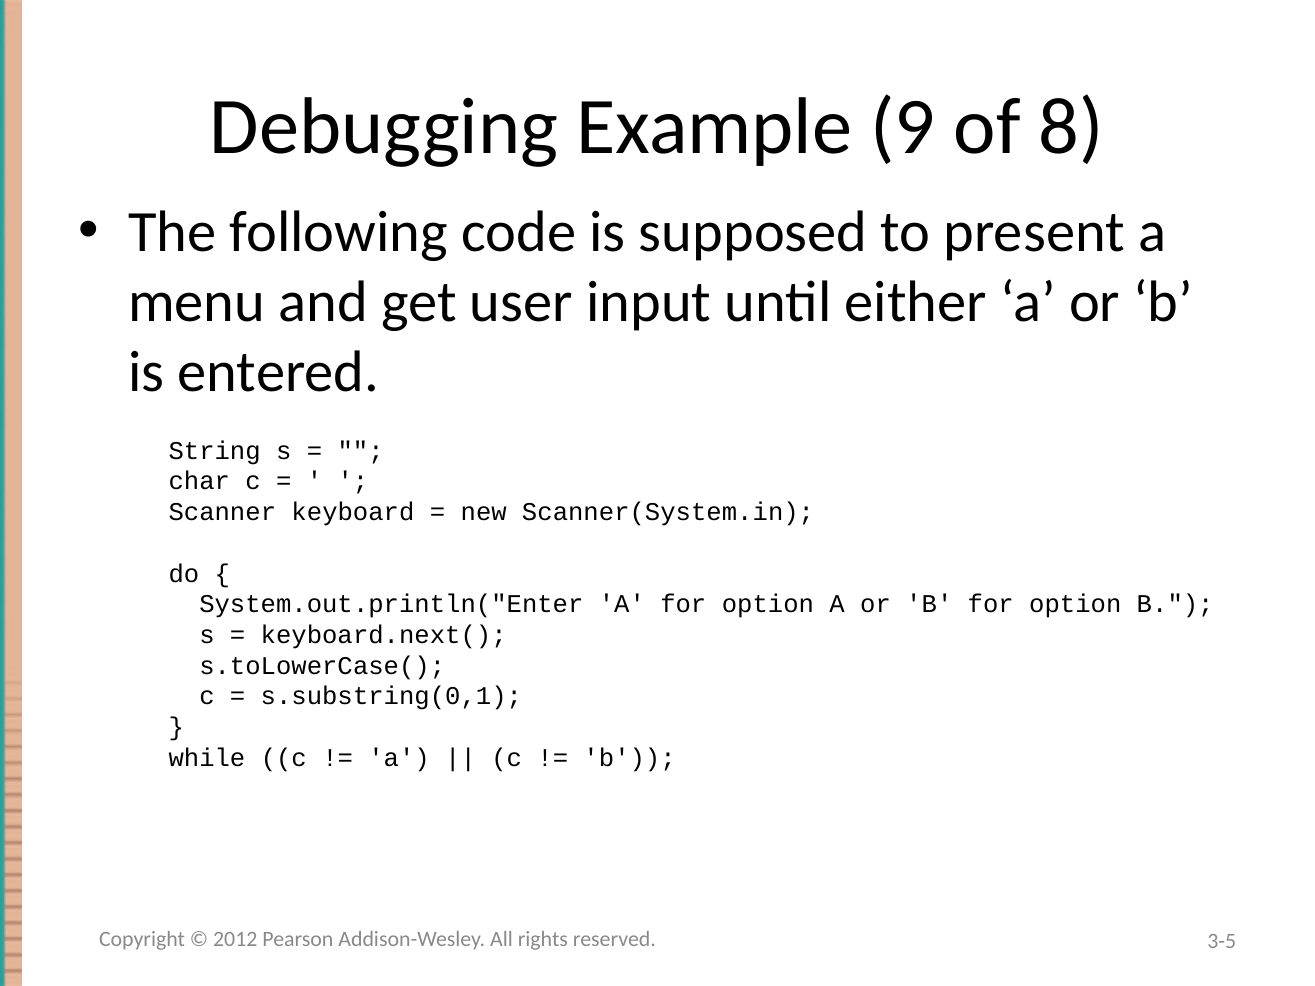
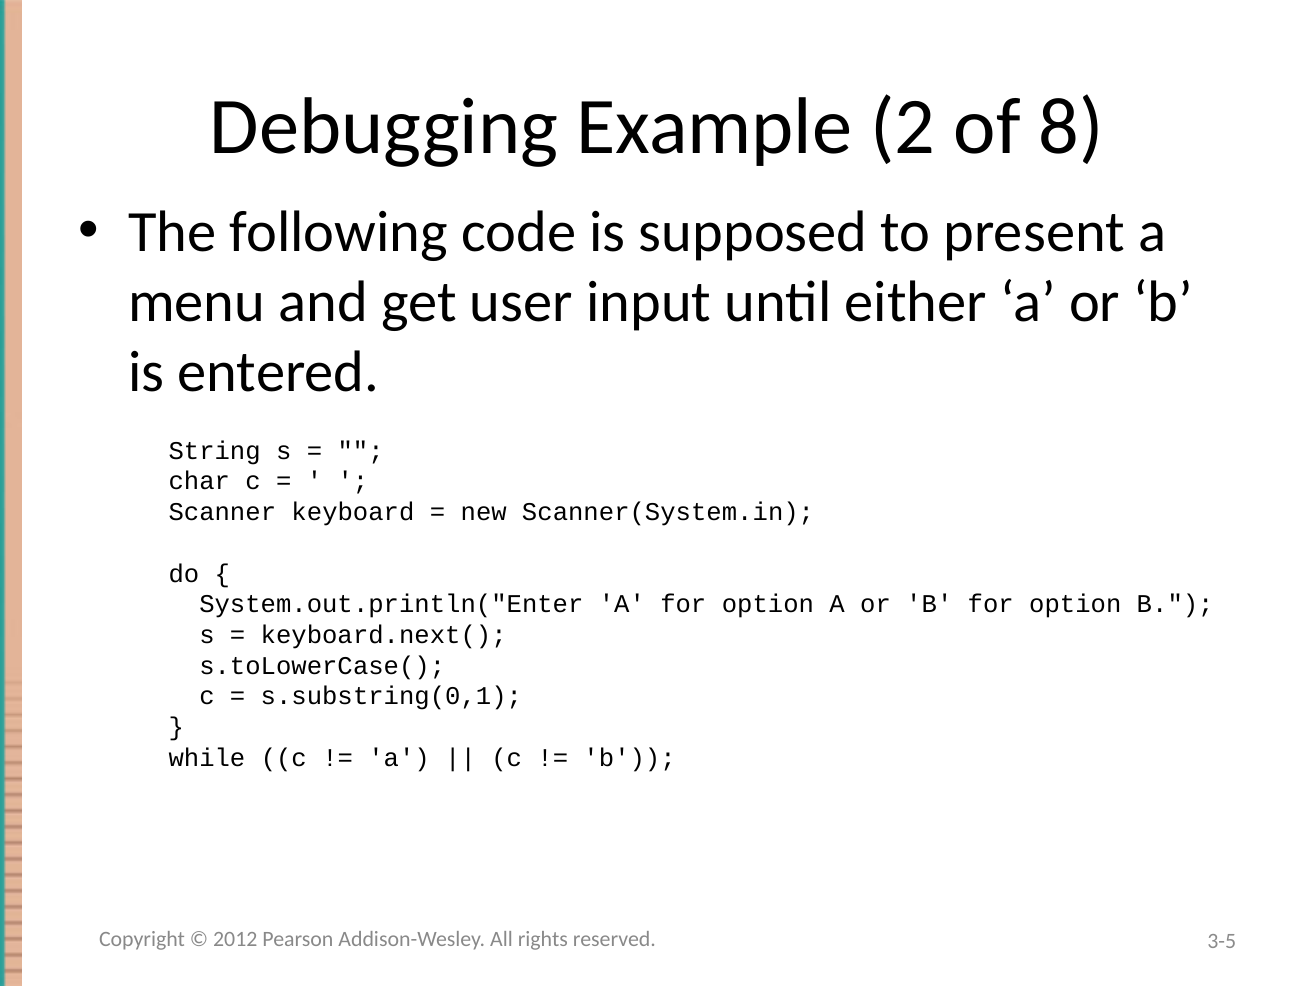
9: 9 -> 2
